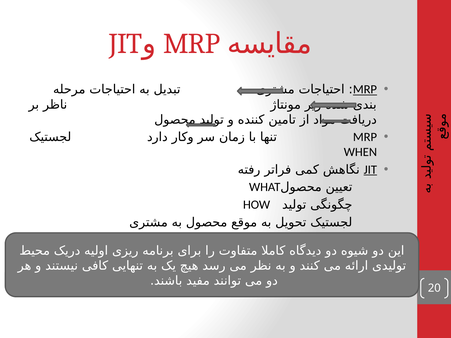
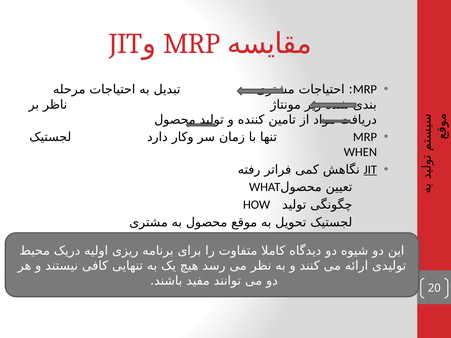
MRP at (365, 90) underline: present -> none
